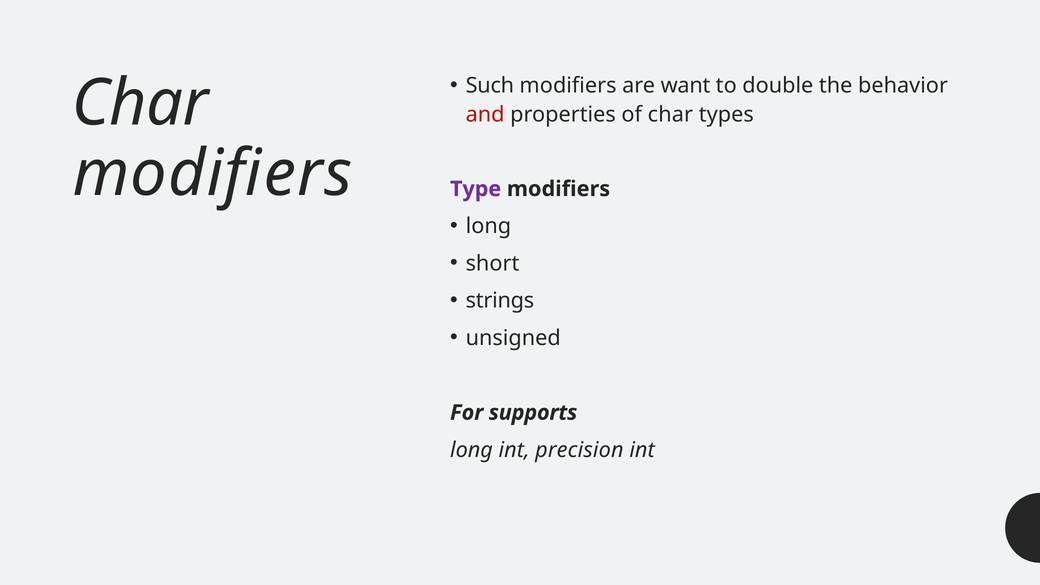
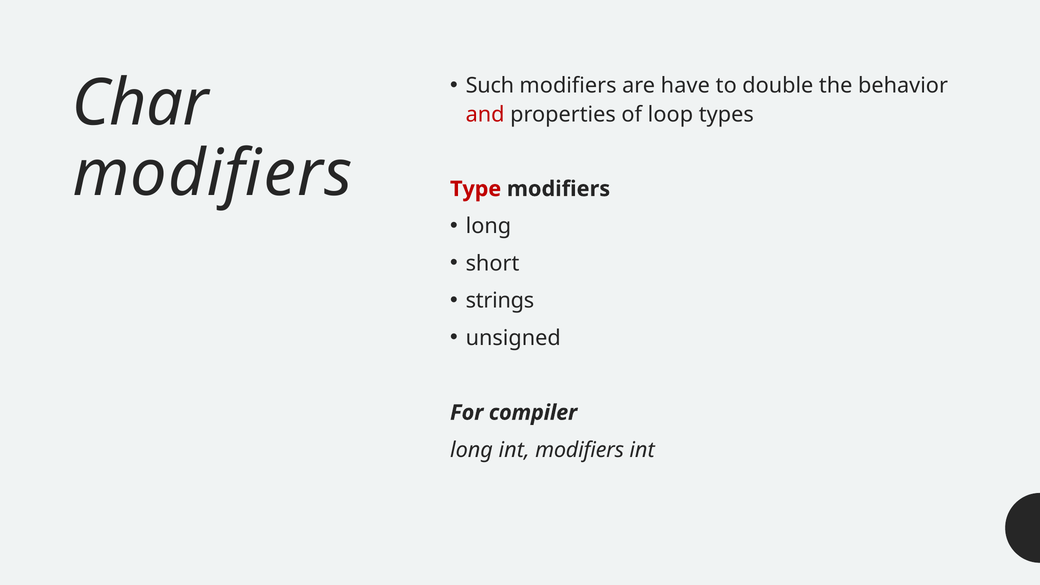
want: want -> have
of char: char -> loop
Type colour: purple -> red
supports: supports -> compiler
int precision: precision -> modifiers
